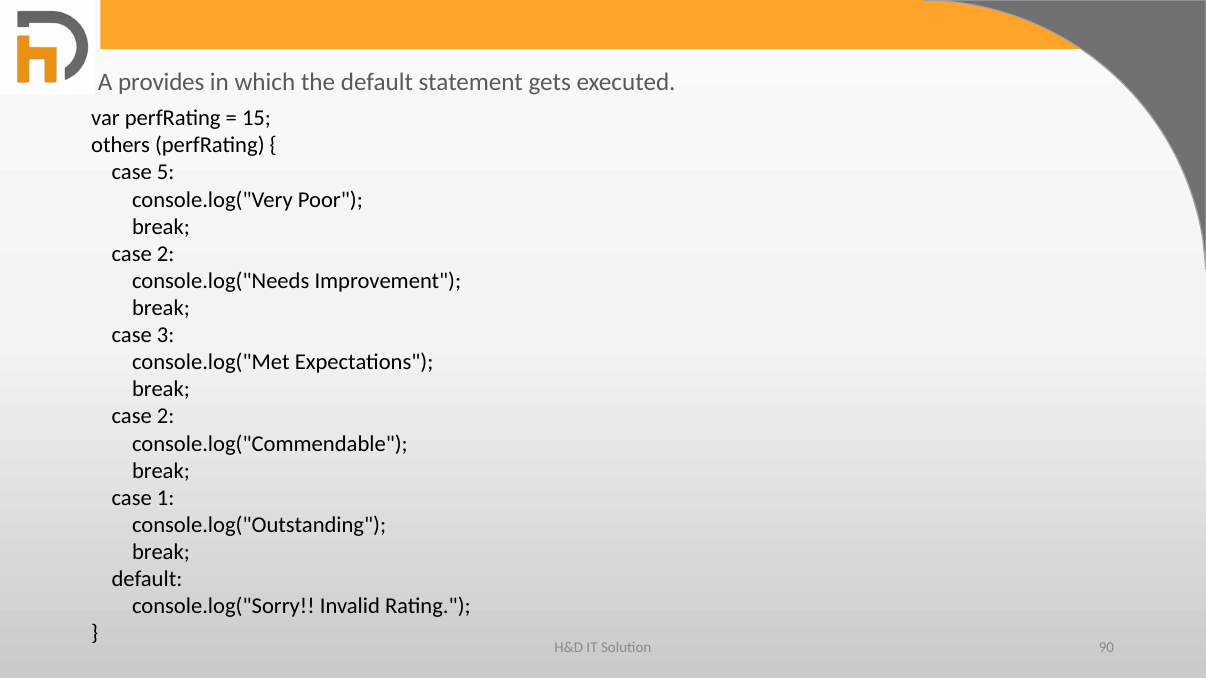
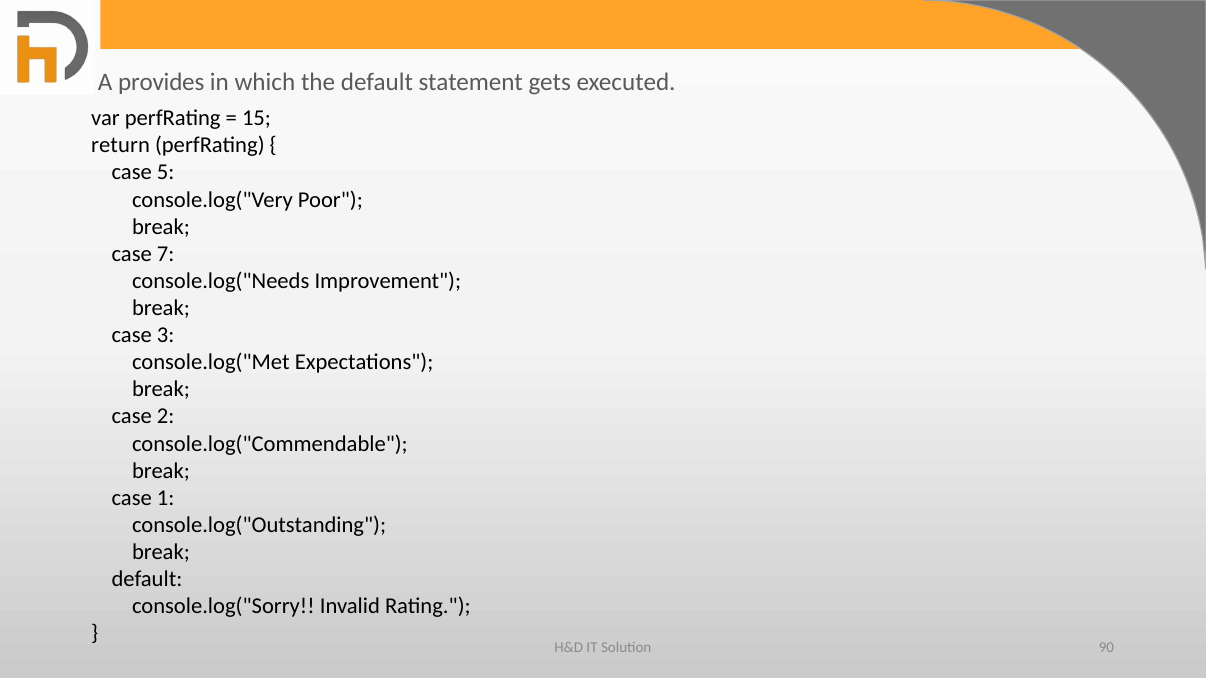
others: others -> return
2 at (166, 254): 2 -> 7
